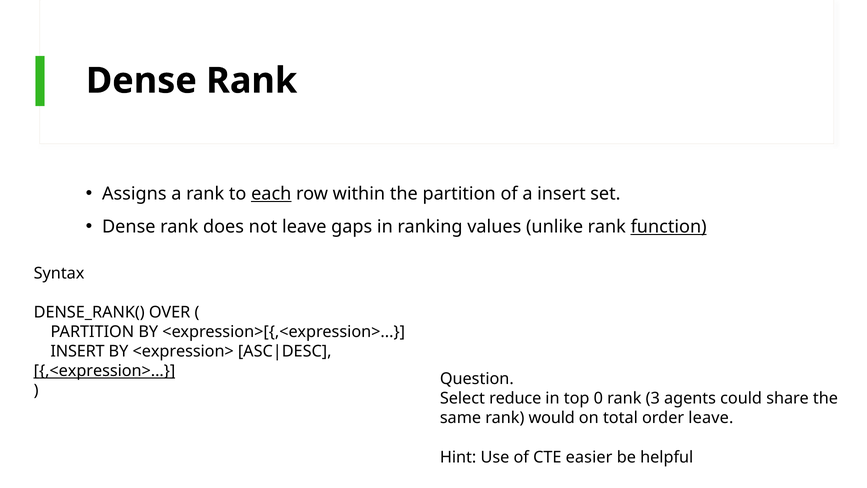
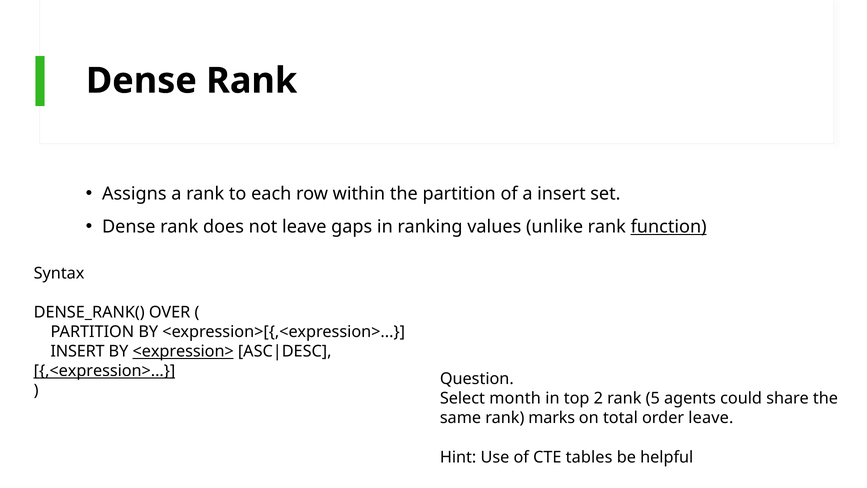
each underline: present -> none
<expression> underline: none -> present
reduce: reduce -> month
0: 0 -> 2
3: 3 -> 5
would: would -> marks
easier: easier -> tables
